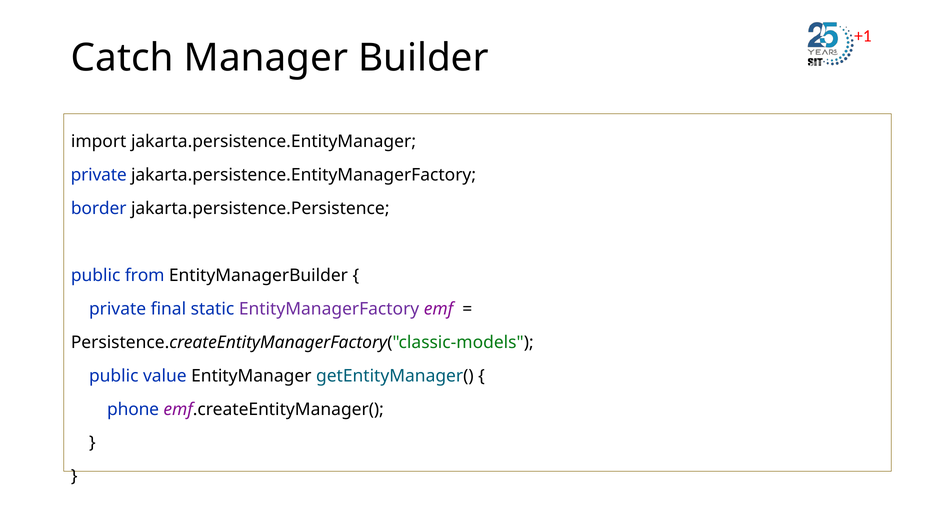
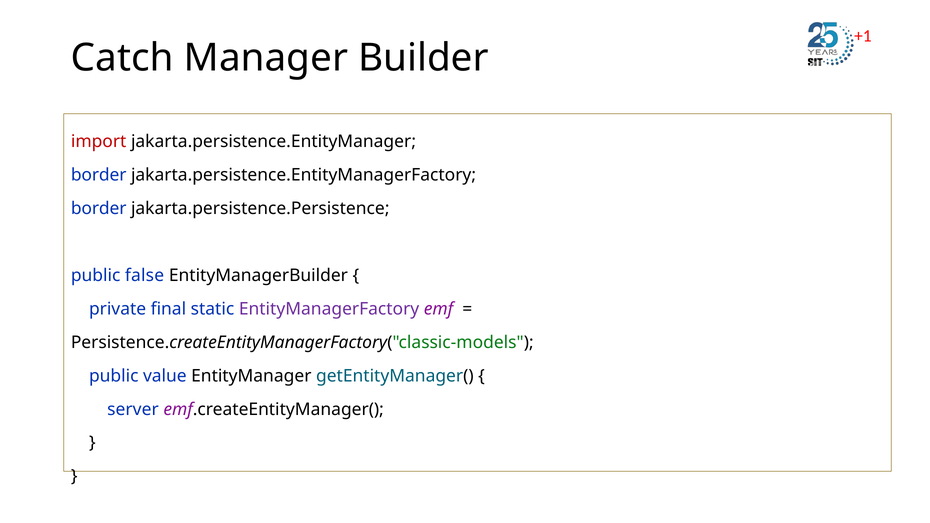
import colour: black -> red
private at (99, 175): private -> border
from: from -> false
phone: phone -> server
